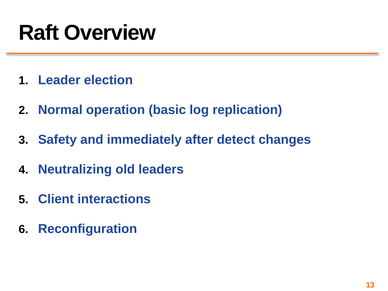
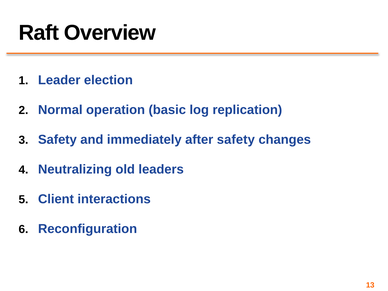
after detect: detect -> safety
